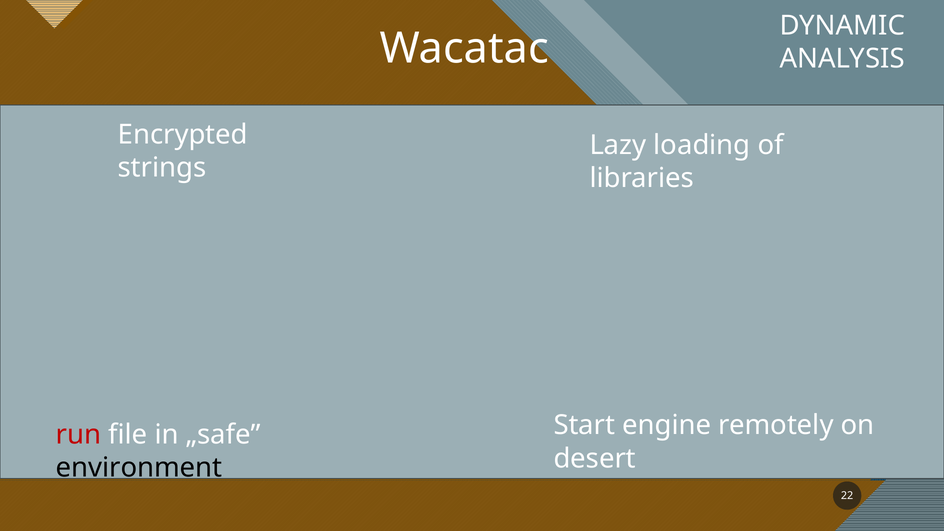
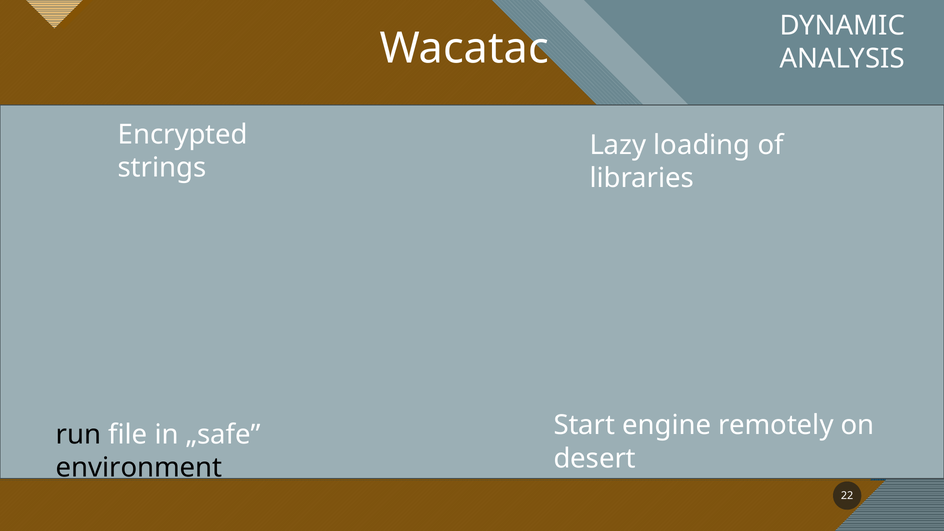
run colour: red -> black
